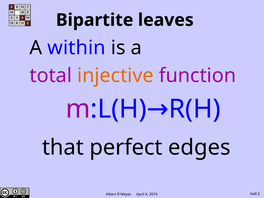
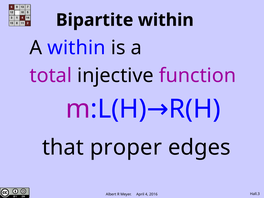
Bipartite leaves: leaves -> within
injective colour: orange -> black
perfect: perfect -> proper
